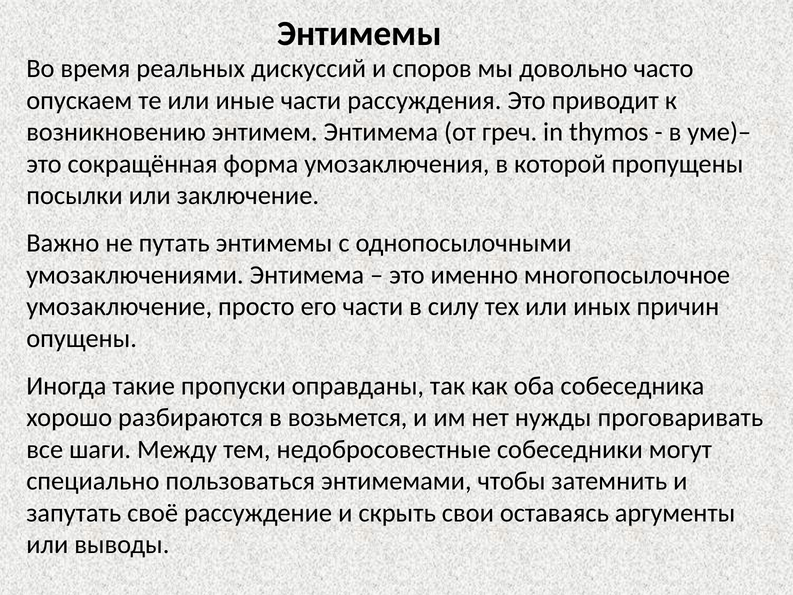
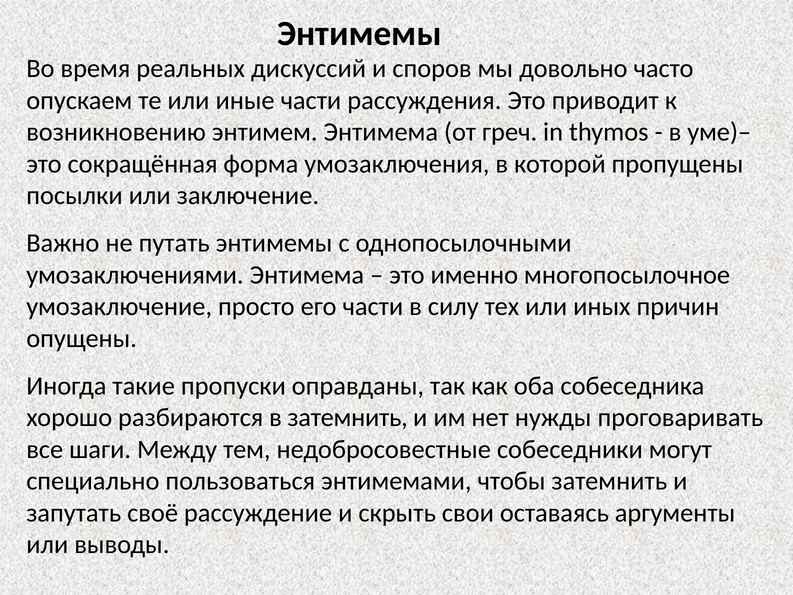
в возьмется: возьмется -> затемнить
